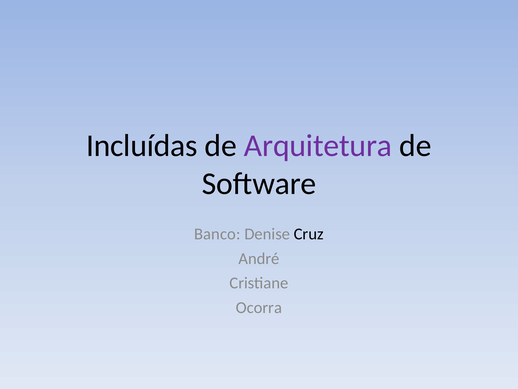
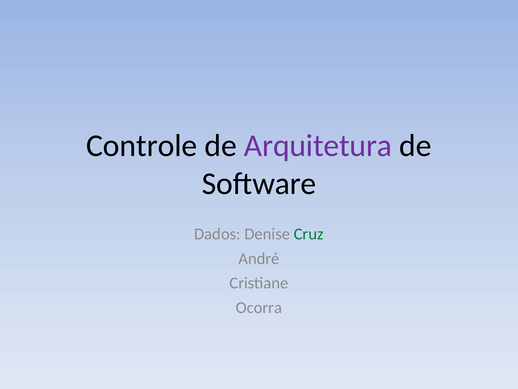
Incluídas: Incluídas -> Controle
Banco: Banco -> Dados
Cruz colour: black -> green
